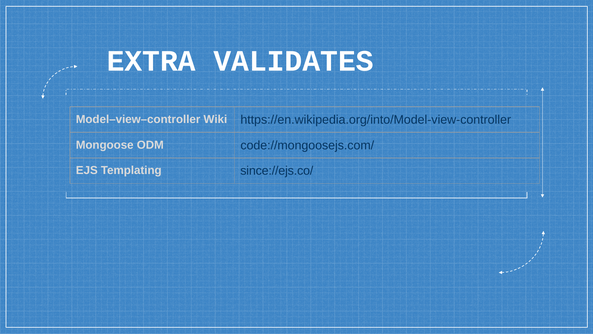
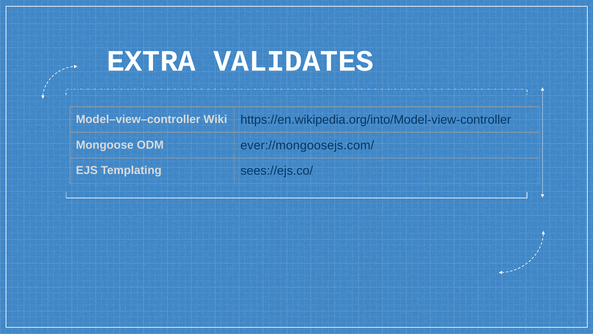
code://mongoosejs.com/: code://mongoosejs.com/ -> ever://mongoosejs.com/
since://ejs.co/: since://ejs.co/ -> sees://ejs.co/
